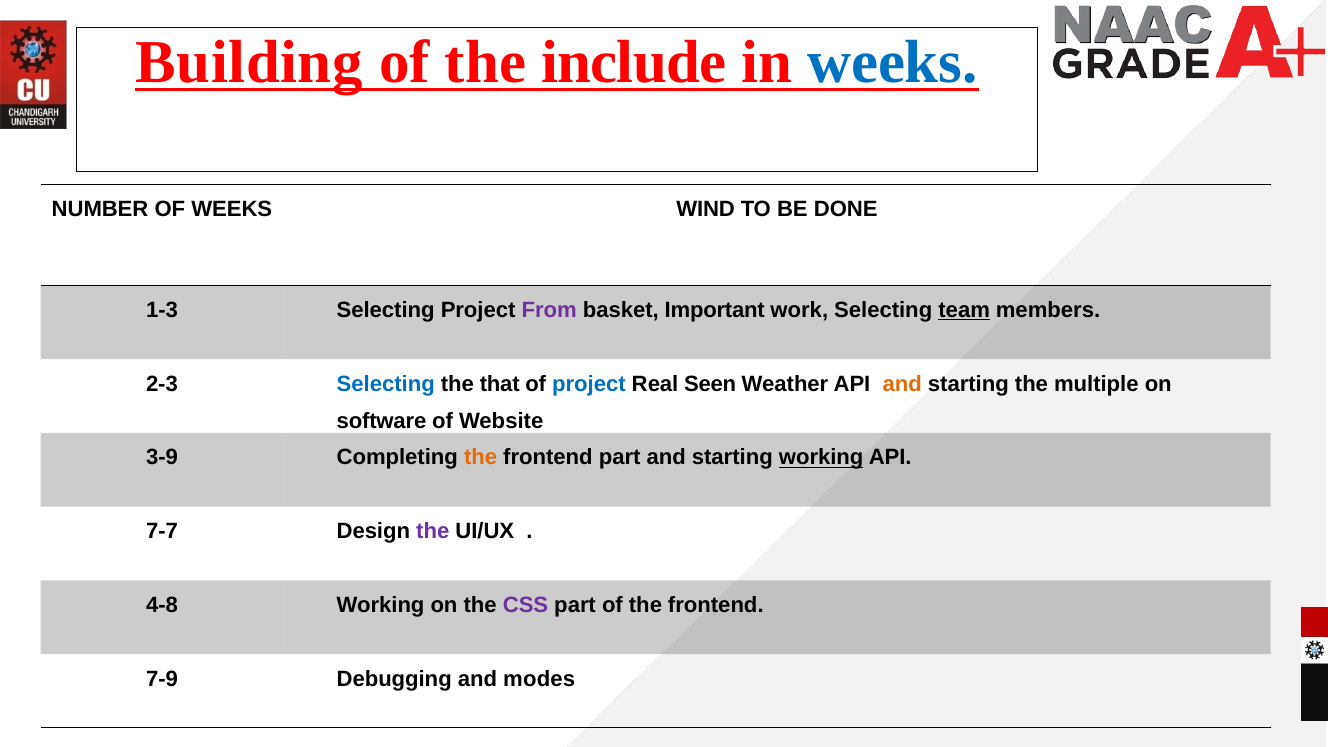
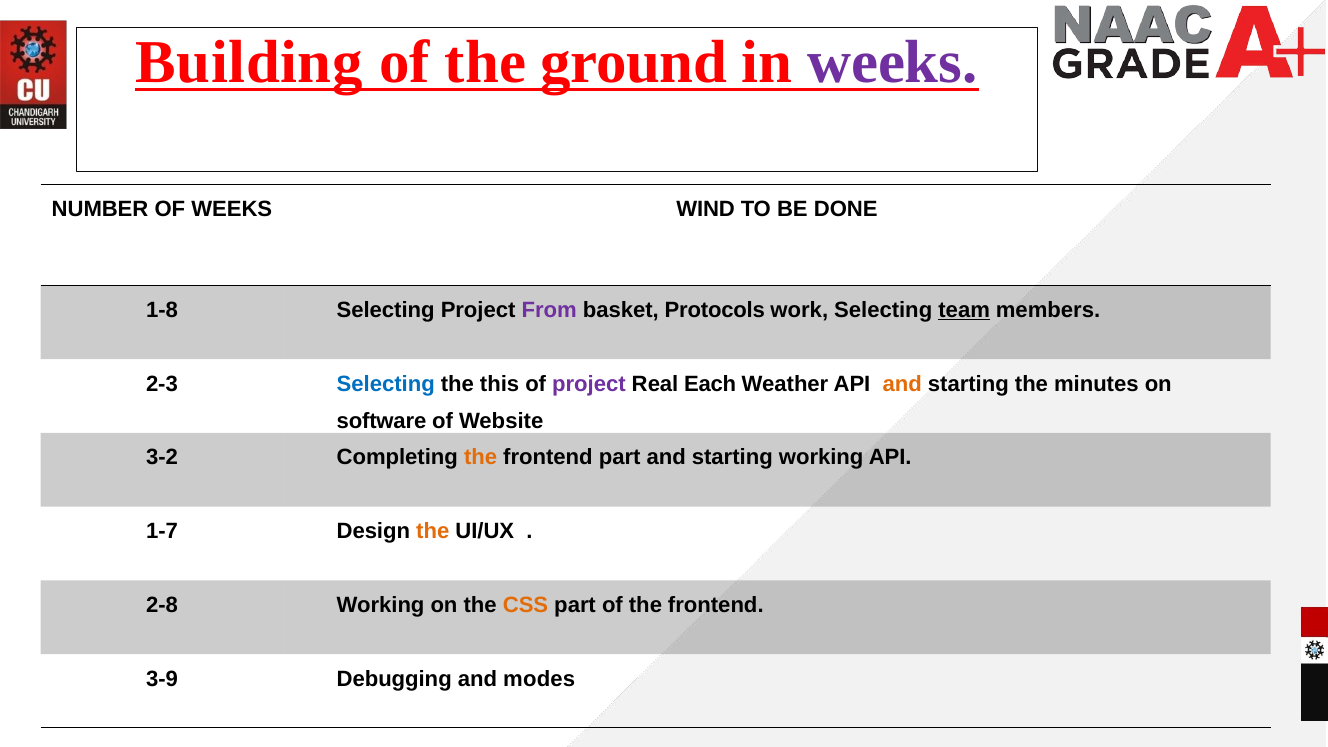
include: include -> ground
weeks at (892, 62) colour: blue -> purple
1-3: 1-3 -> 1-8
Important: Important -> Protocols
that: that -> this
project at (589, 384) colour: blue -> purple
Seen: Seen -> Each
multiple: multiple -> minutes
3-9: 3-9 -> 3-2
working at (821, 458) underline: present -> none
7-7: 7-7 -> 1-7
the at (433, 531) colour: purple -> orange
4-8: 4-8 -> 2-8
CSS colour: purple -> orange
7-9: 7-9 -> 3-9
